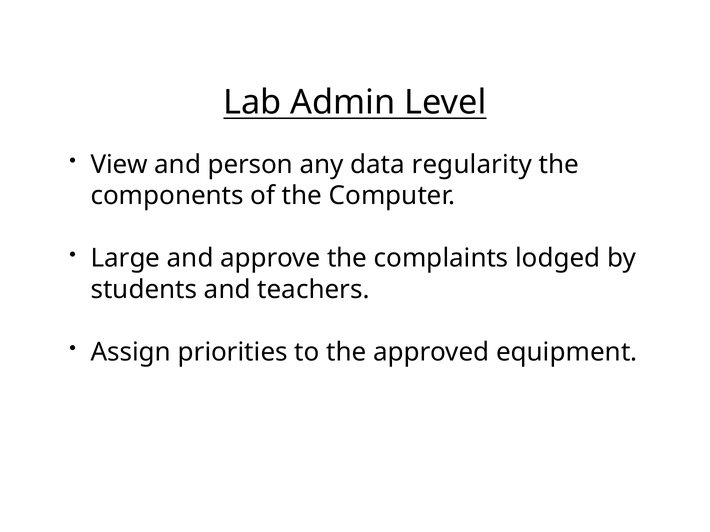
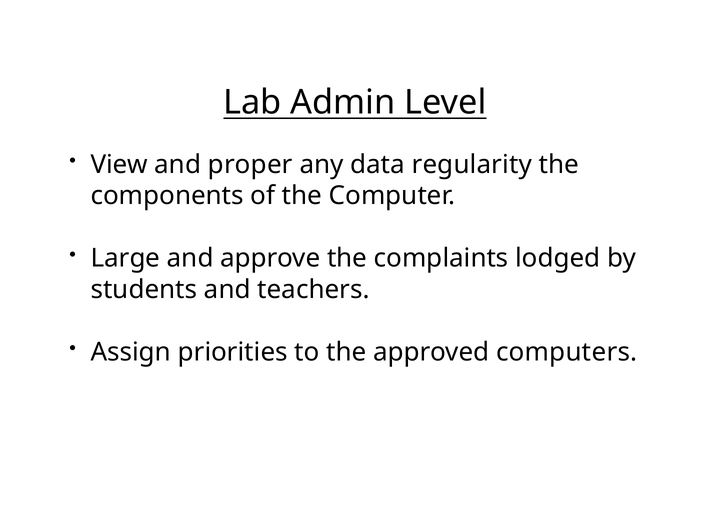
person: person -> proper
equipment: equipment -> computers
